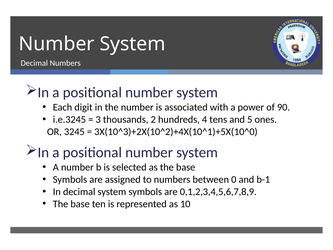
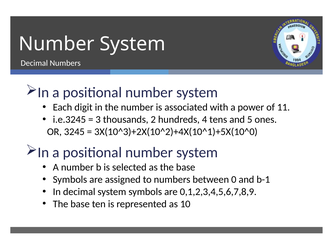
90: 90 -> 11
